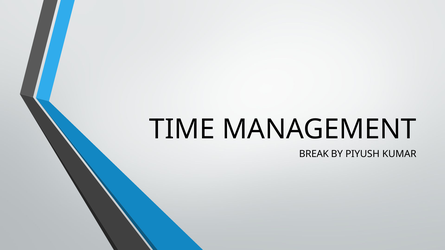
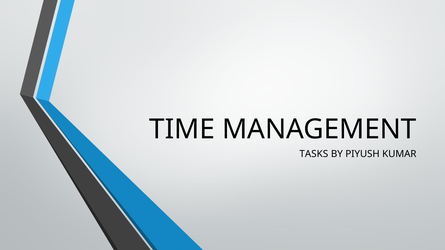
BREAK: BREAK -> TASKS
